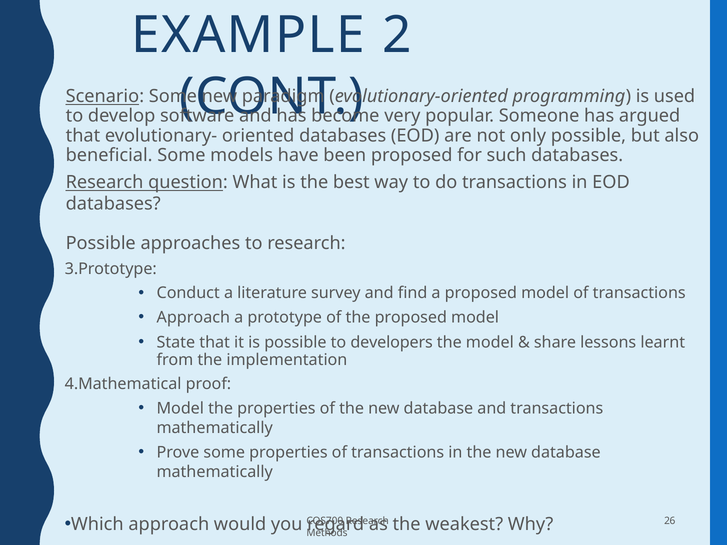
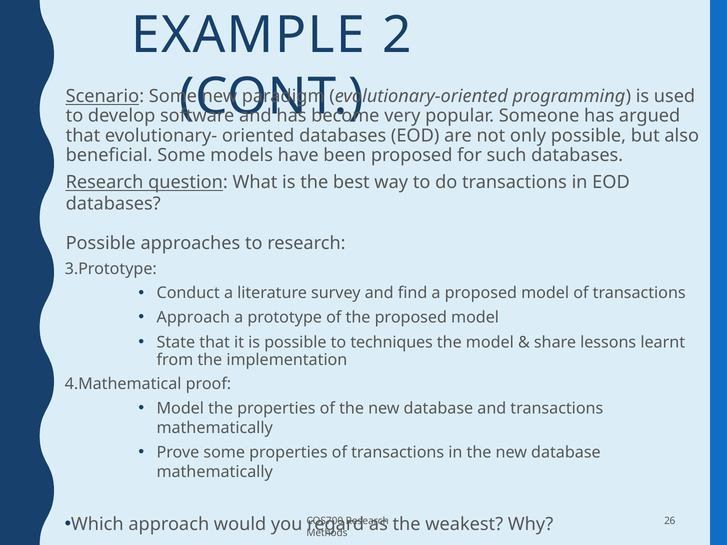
developers: developers -> techniques
